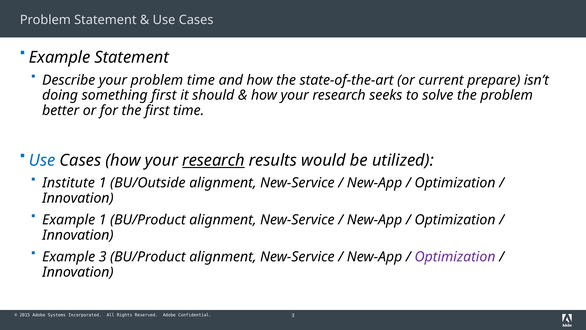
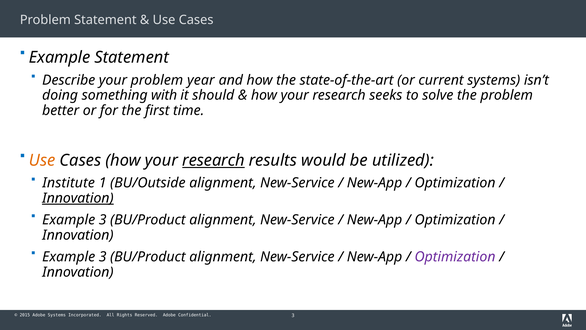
problem time: time -> year
current prepare: prepare -> systems
something first: first -> with
Use at (42, 160) colour: blue -> orange
Innovation at (78, 198) underline: none -> present
1 at (103, 220): 1 -> 3
